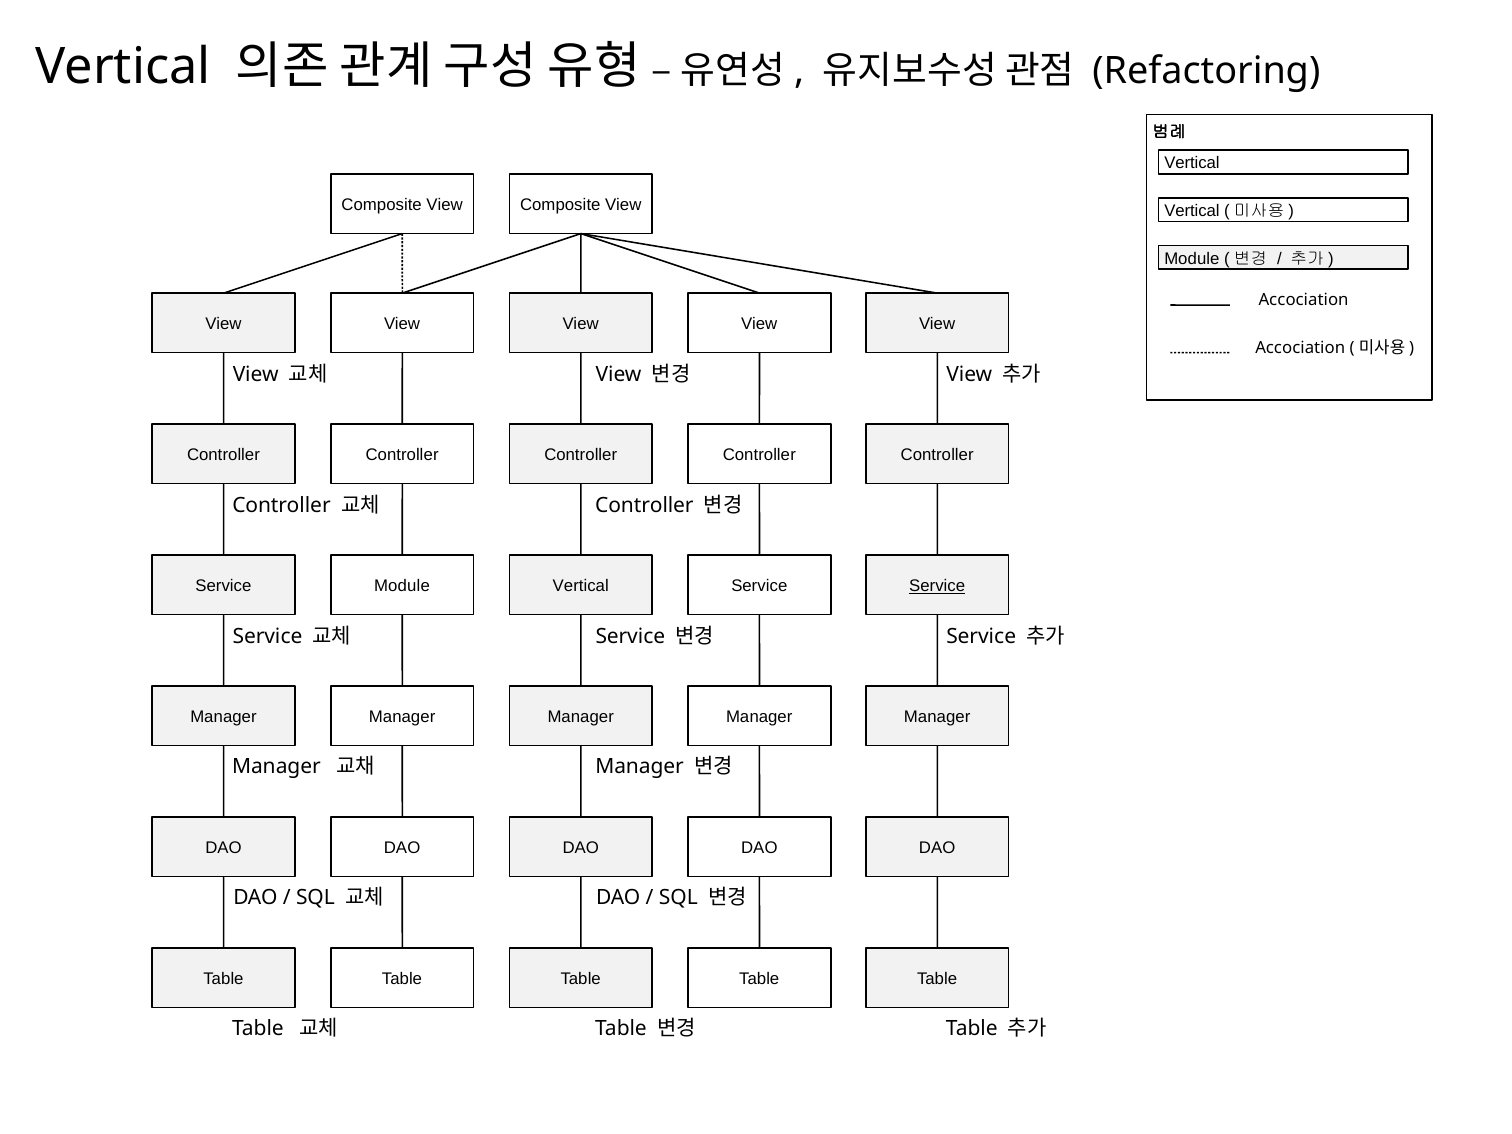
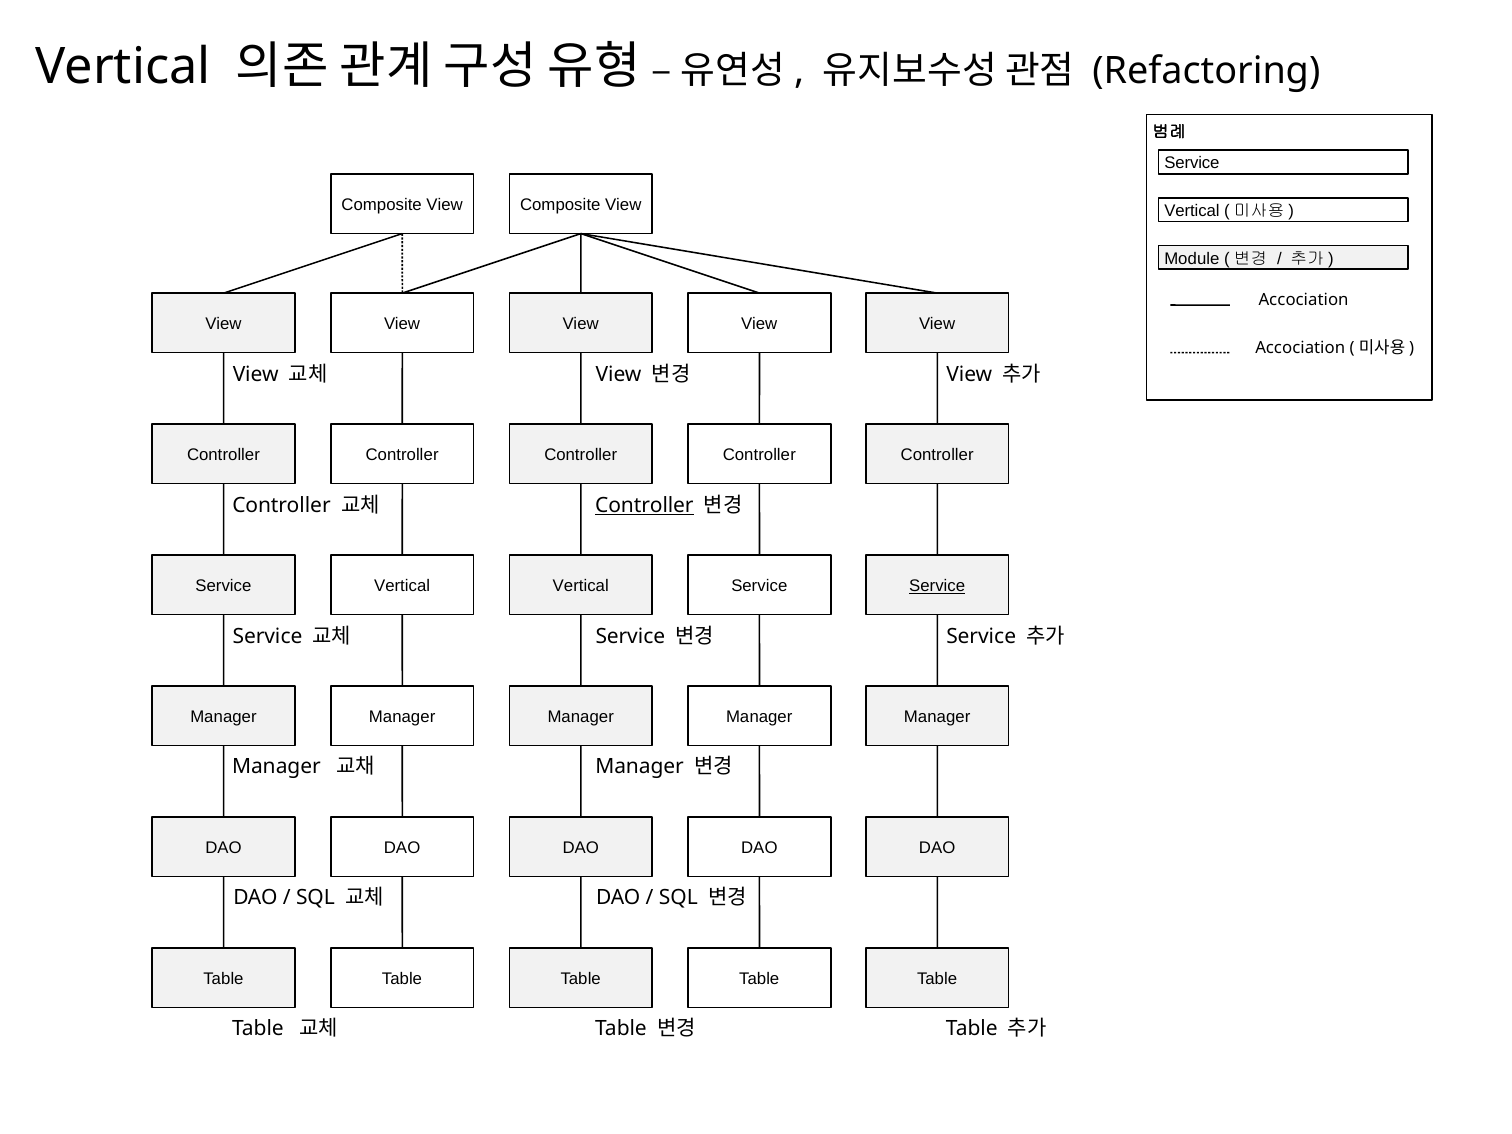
Vertical at (1192, 163): Vertical -> Service
Controller at (644, 505) underline: none -> present
Module at (402, 586): Module -> Vertical
